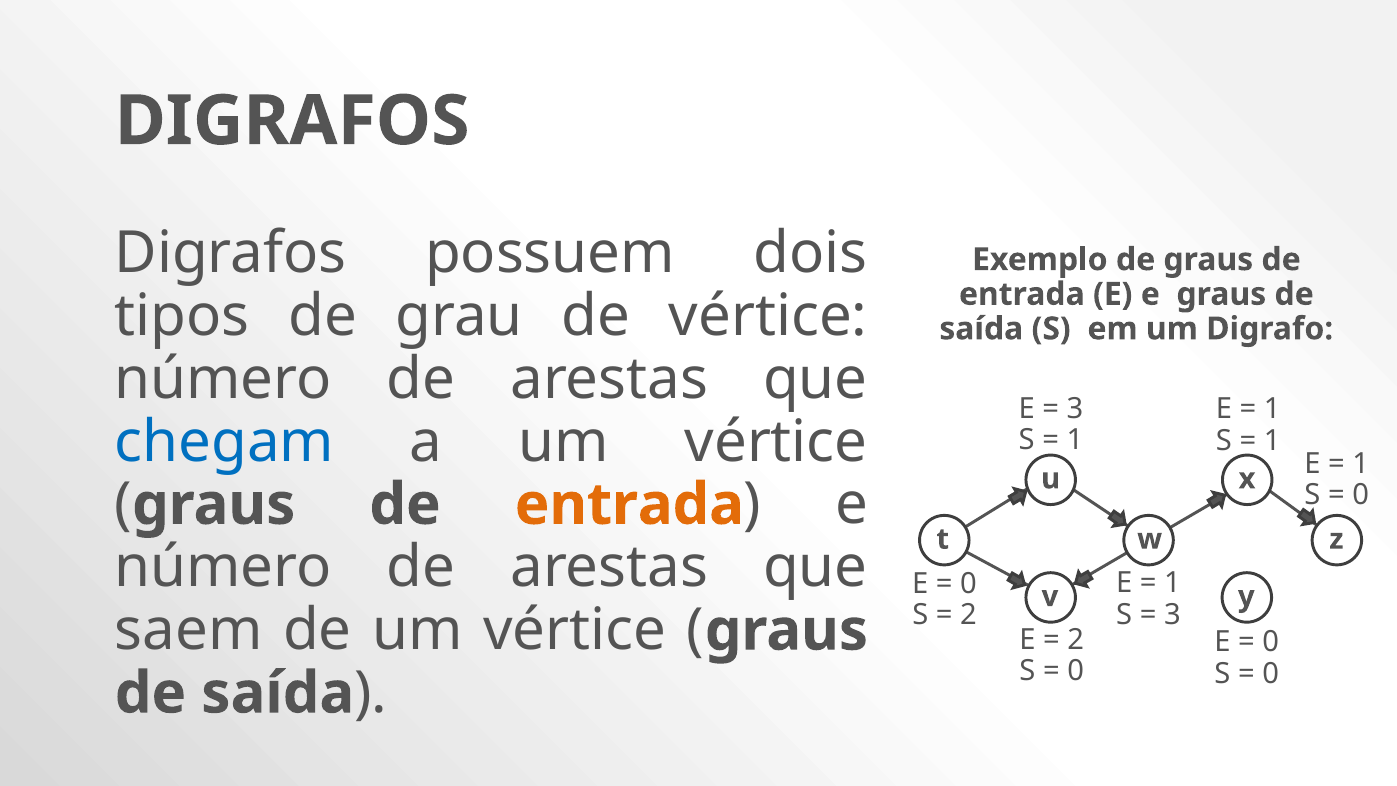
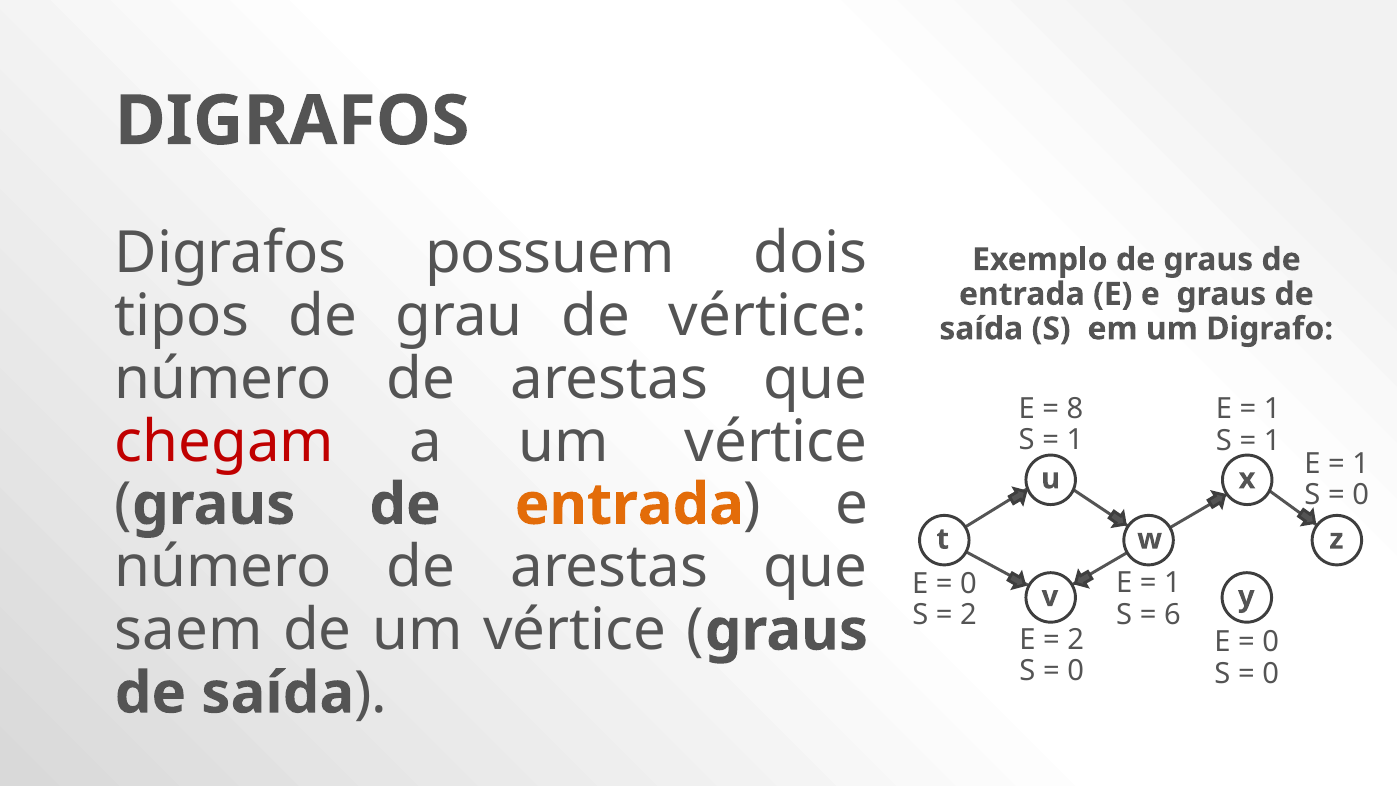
3 at (1075, 408): 3 -> 8
chegam colour: blue -> red
3 at (1172, 615): 3 -> 6
